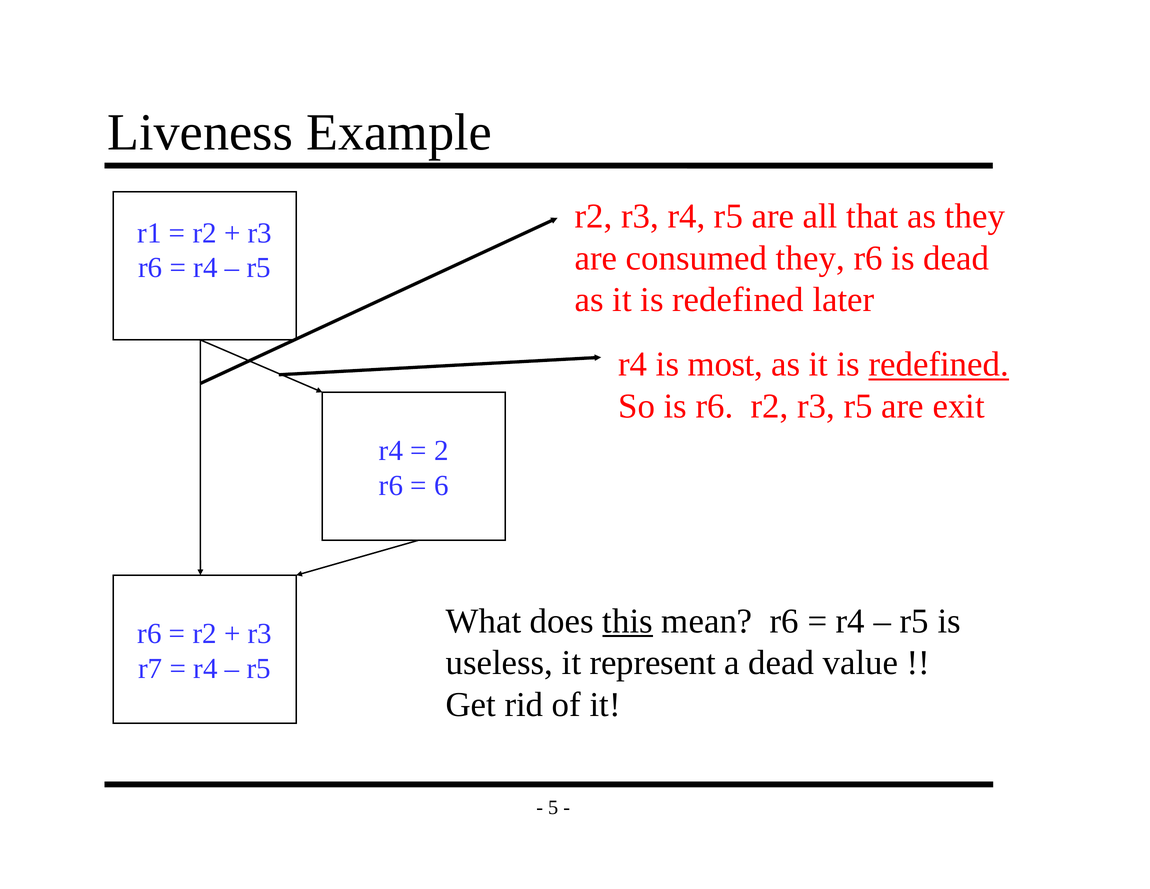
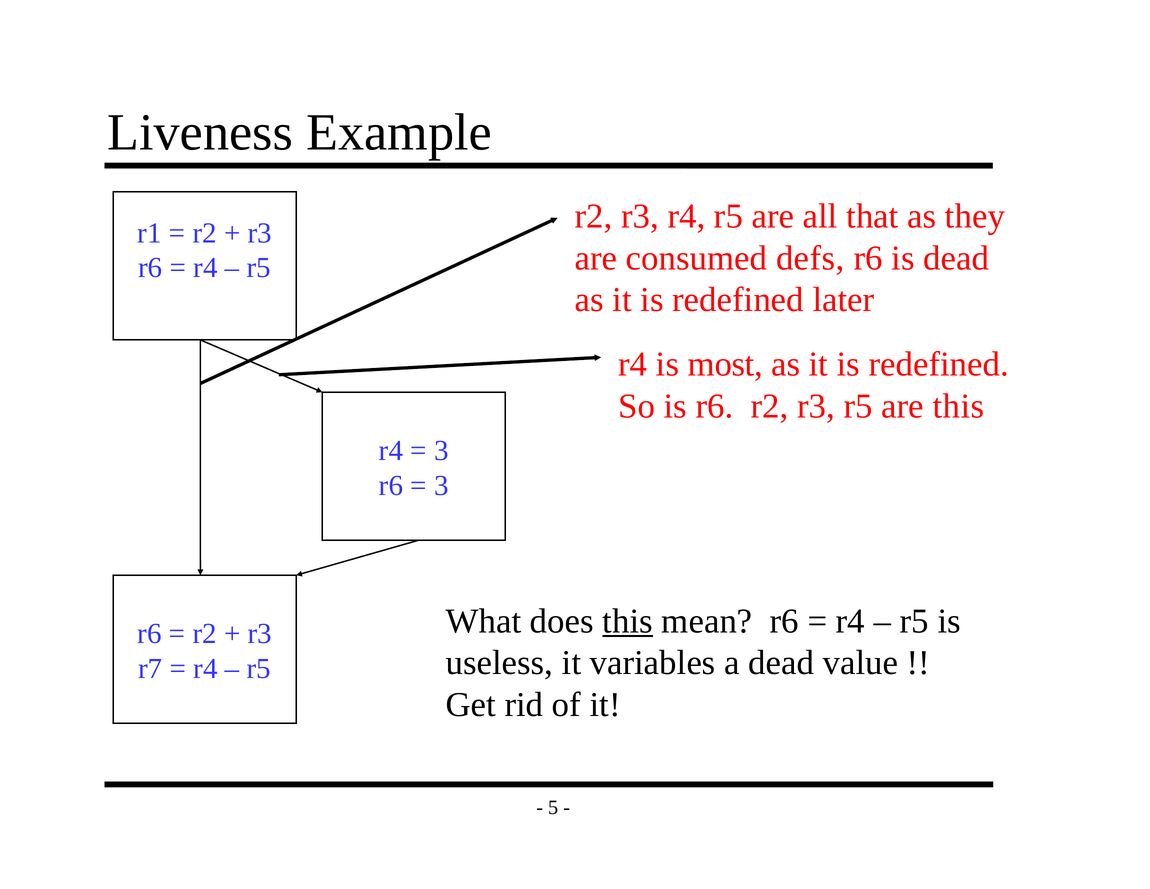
consumed they: they -> defs
redefined at (939, 364) underline: present -> none
are exit: exit -> this
2 at (441, 451): 2 -> 3
6 at (441, 486): 6 -> 3
represent: represent -> variables
